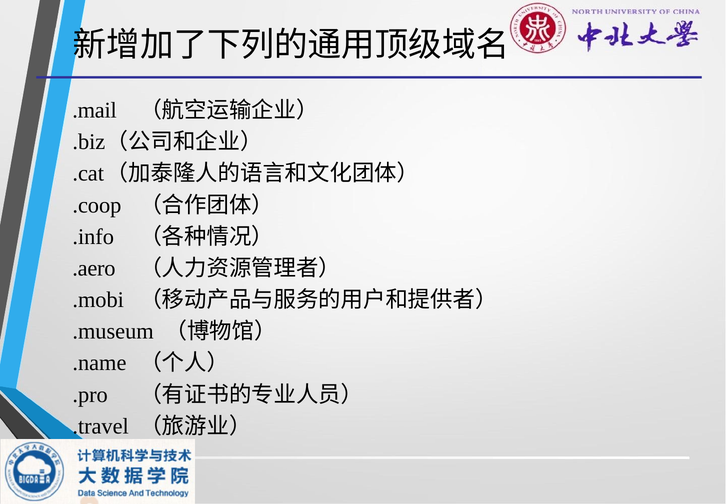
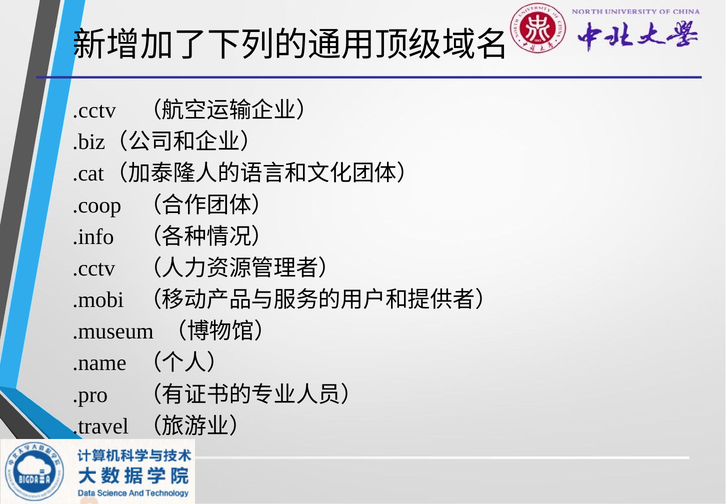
.mail at (95, 110): .mail -> .cctv
.aero at (94, 268): .aero -> .cctv
